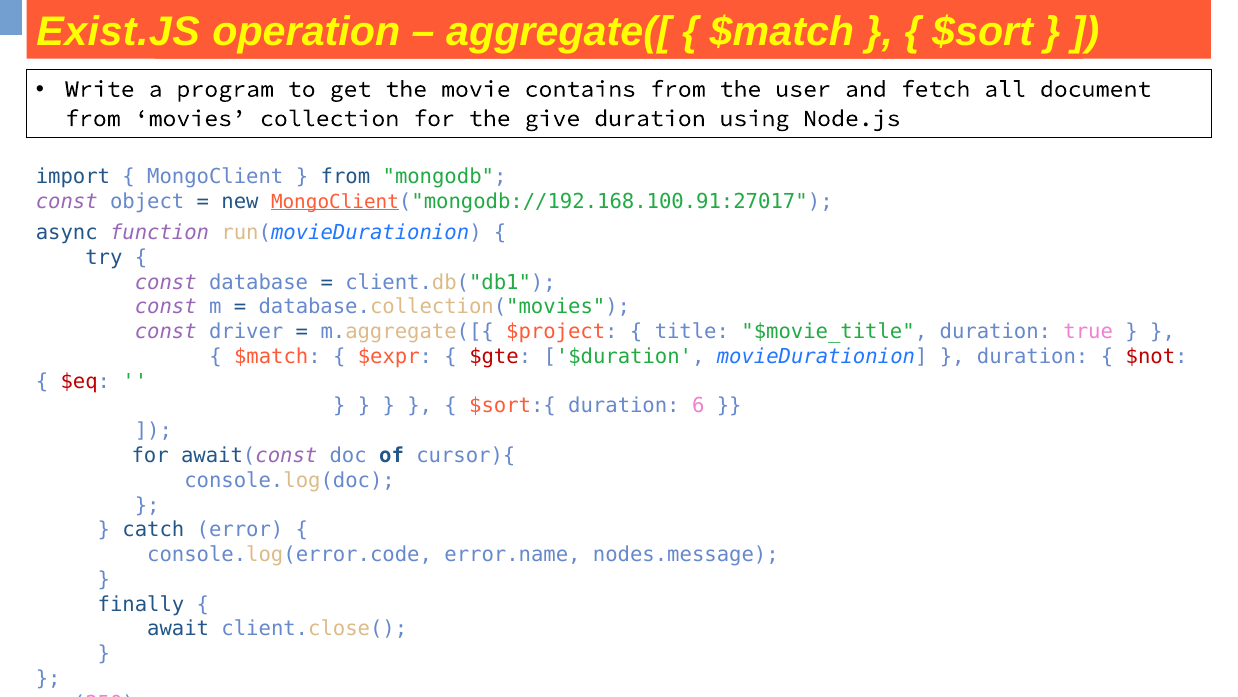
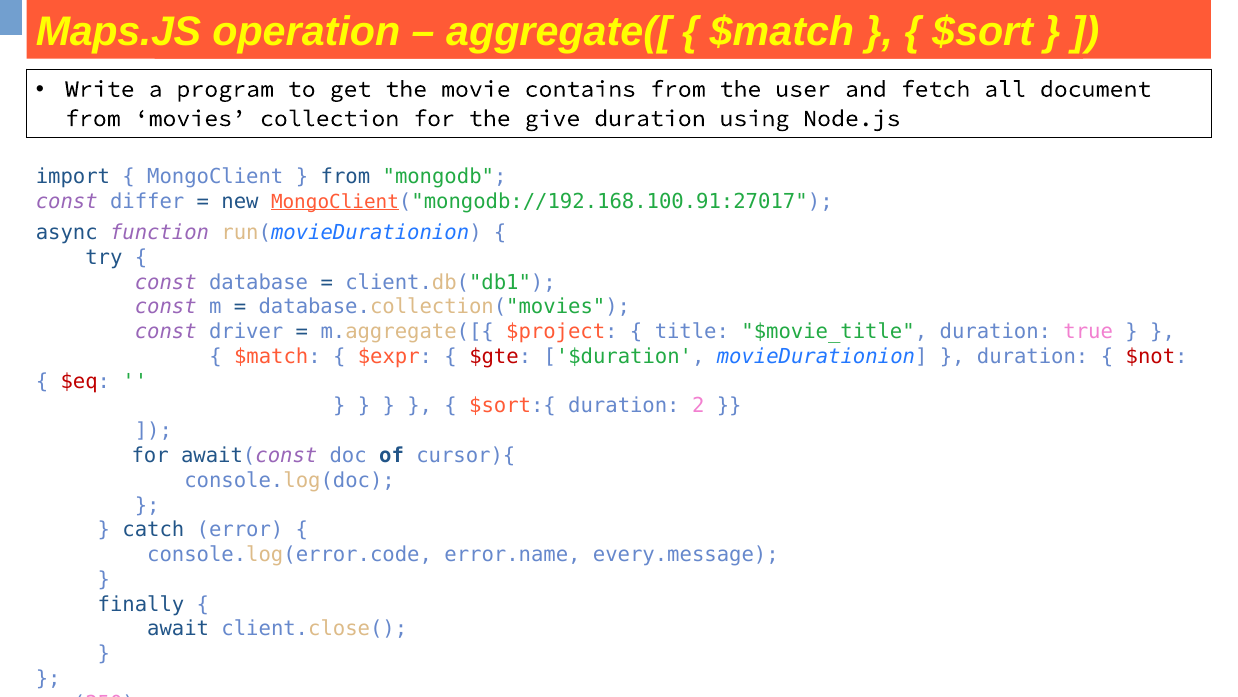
Exist.JS: Exist.JS -> Maps.JS
object: object -> differ
6: 6 -> 2
nodes.message: nodes.message -> every.message
